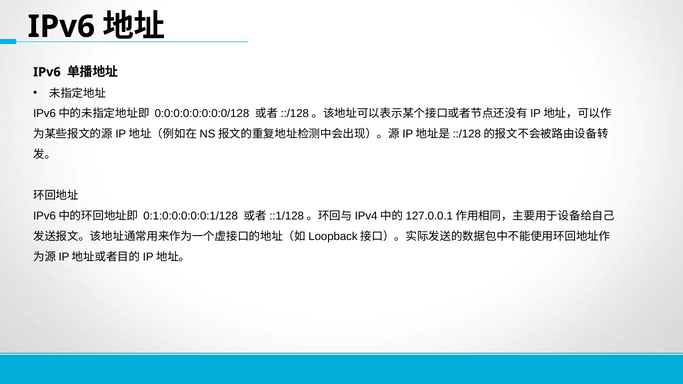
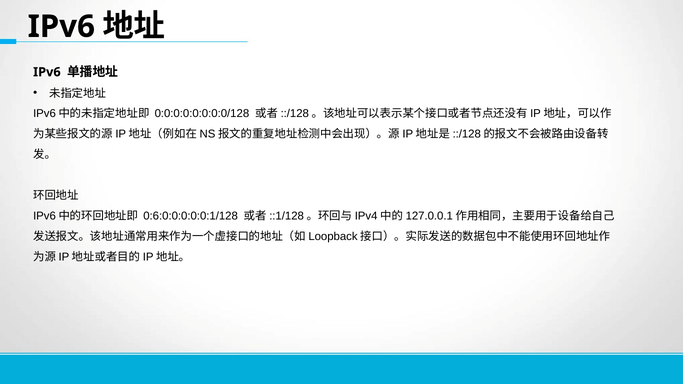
0:1:0:0:0:0:0:1/128: 0:1:0:0:0:0:0:1/128 -> 0:6:0:0:0:0:0:1/128
